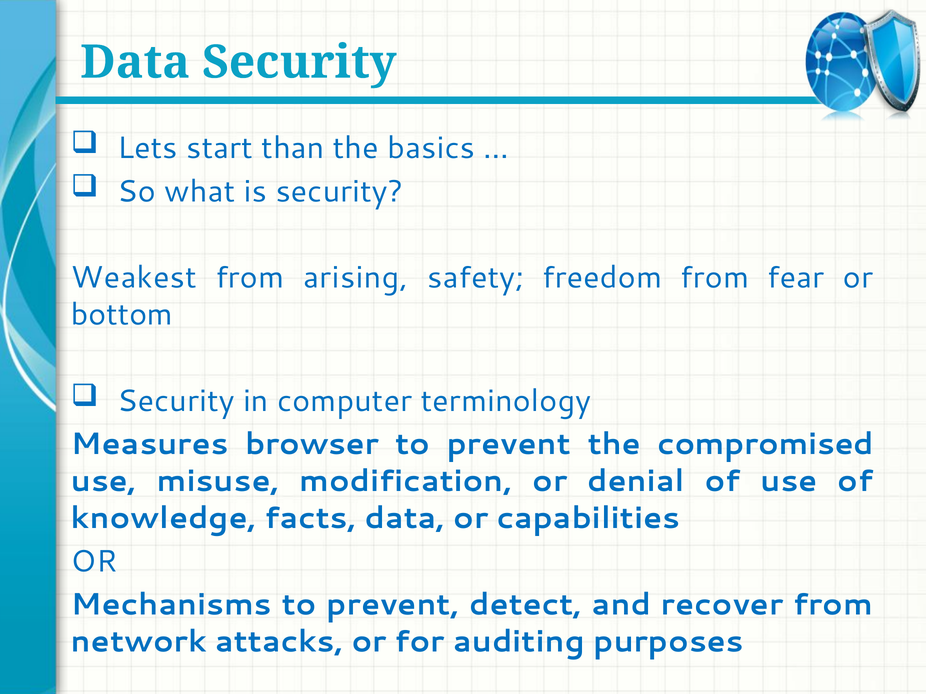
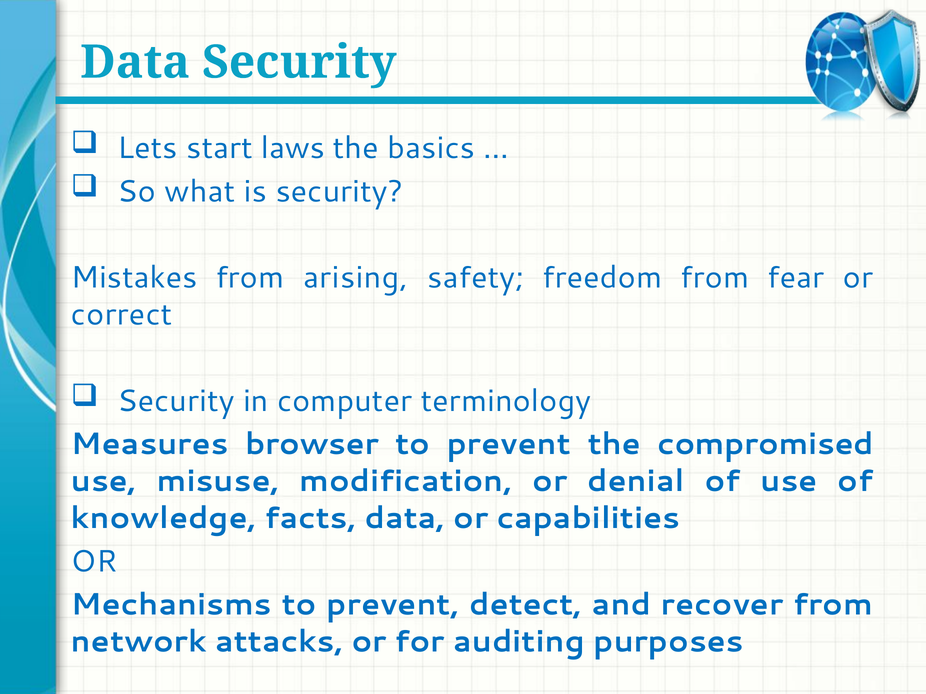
than: than -> laws
Weakest: Weakest -> Mistakes
bottom: bottom -> correct
